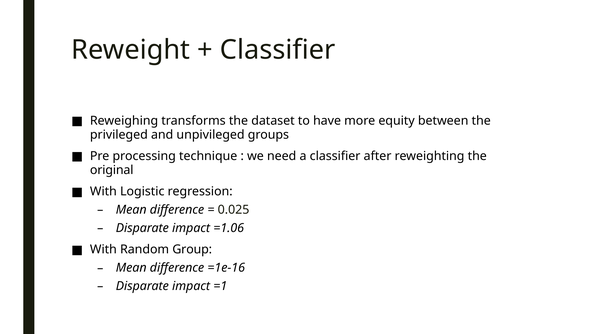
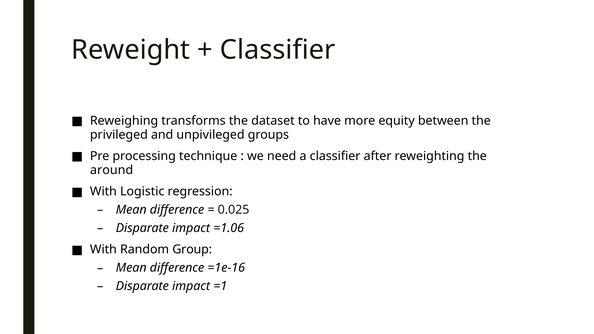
original: original -> around
